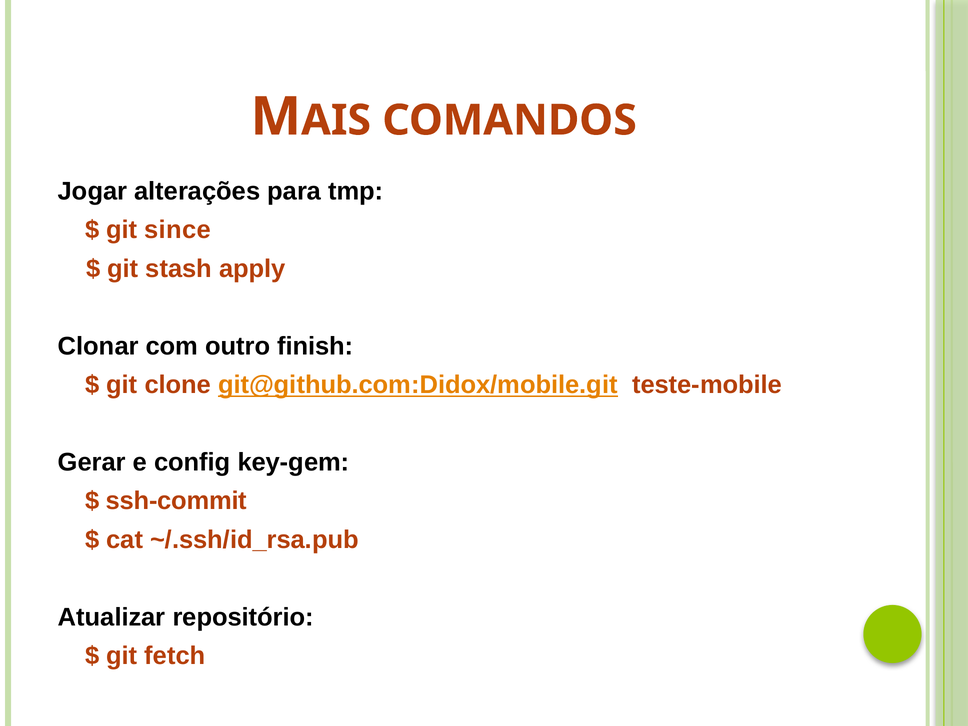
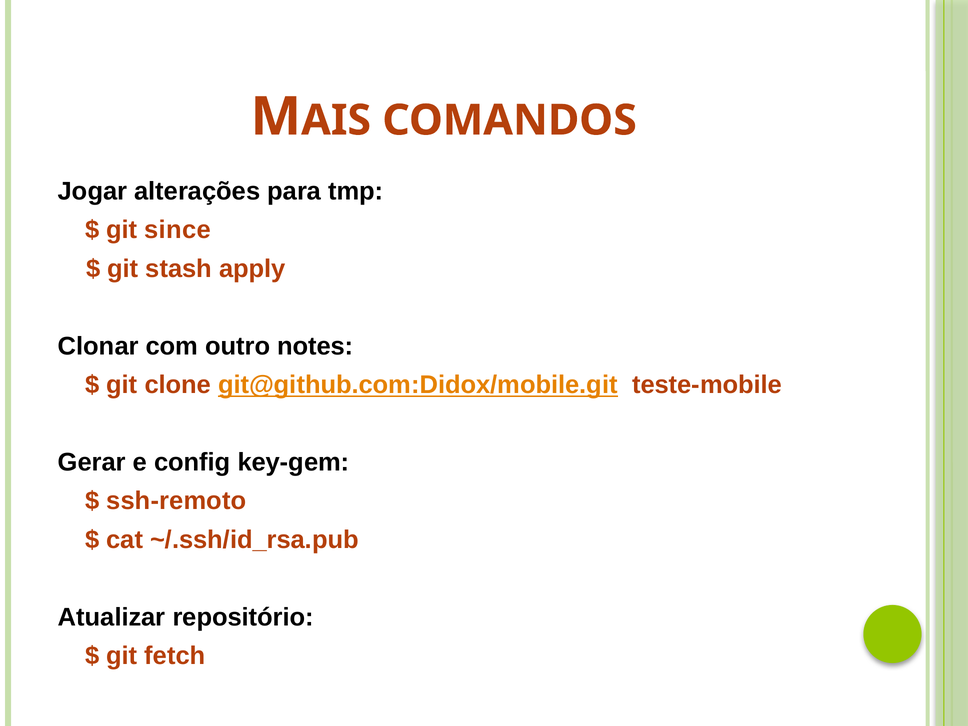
finish: finish -> notes
ssh-commit: ssh-commit -> ssh-remoto
